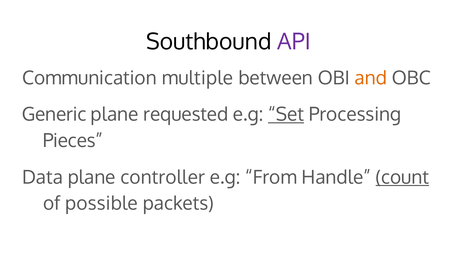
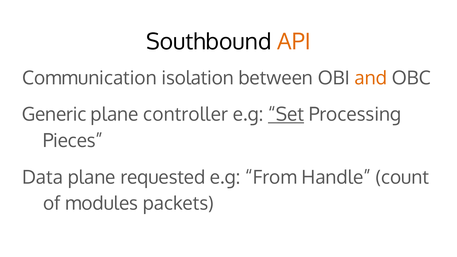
API colour: purple -> orange
multiple: multiple -> isolation
requested: requested -> controller
controller: controller -> requested
count underline: present -> none
possible: possible -> modules
